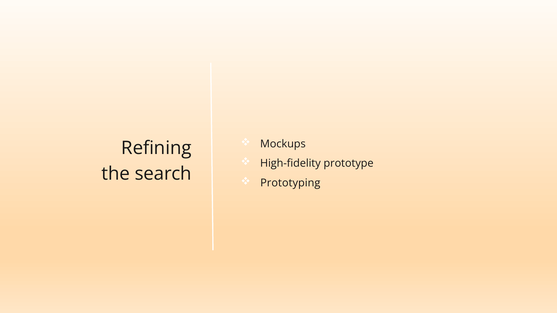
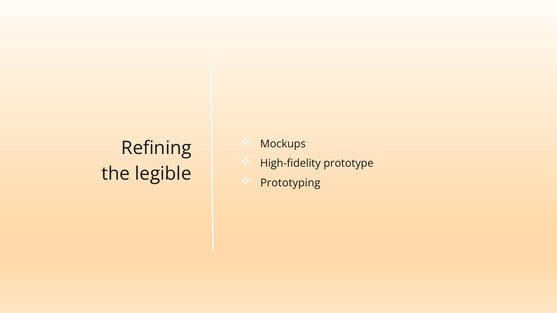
search: search -> legible
